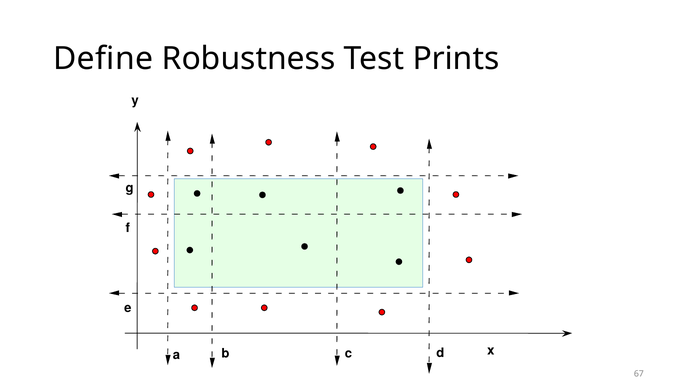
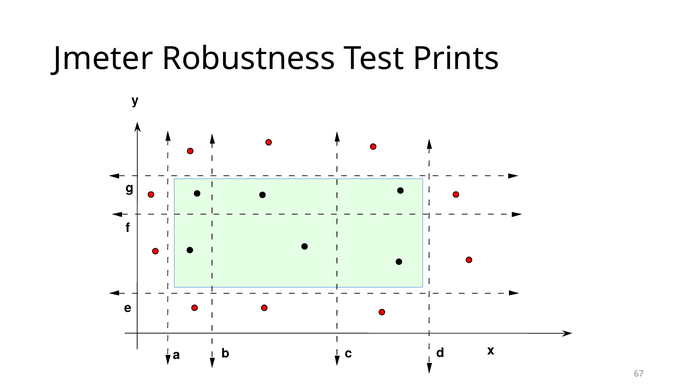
Define: Define -> Jmeter
